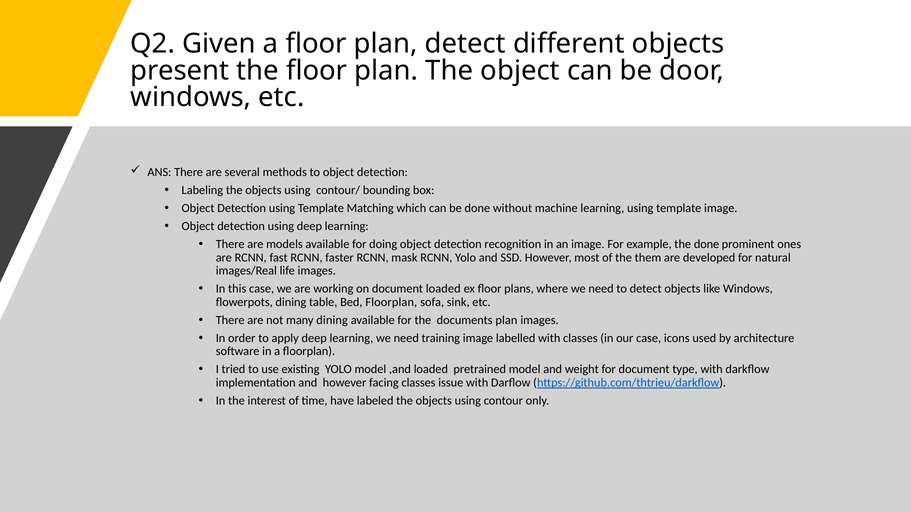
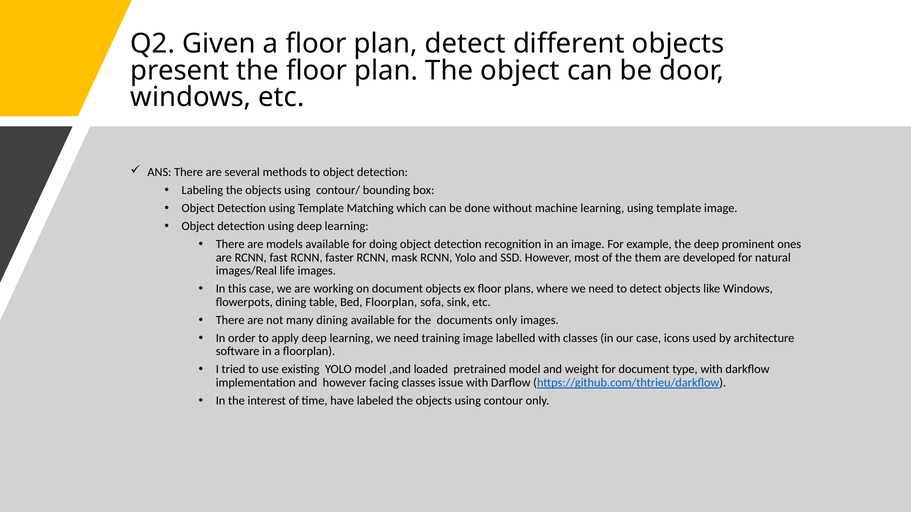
the done: done -> deep
document loaded: loaded -> objects
documents plan: plan -> only
